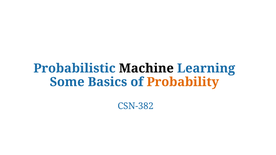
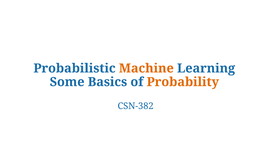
Machine colour: black -> orange
